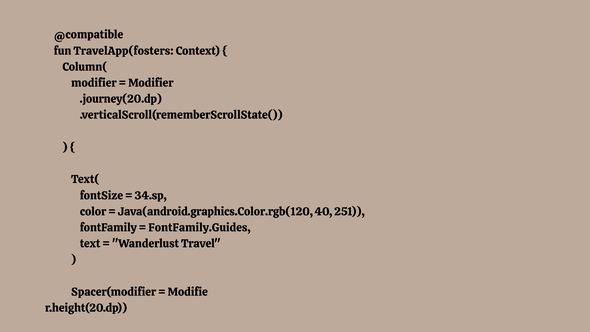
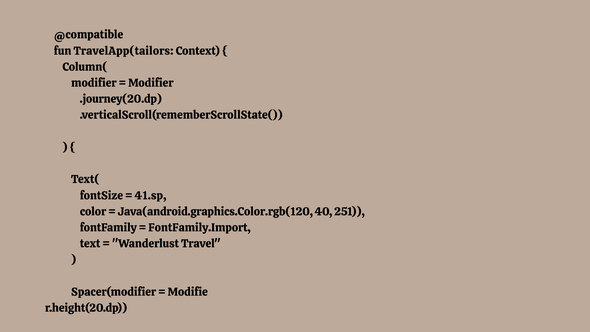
TravelApp(fosters: TravelApp(fosters -> TravelApp(tailors
34.sp: 34.sp -> 41.sp
FontFamily.Guides: FontFamily.Guides -> FontFamily.Import
